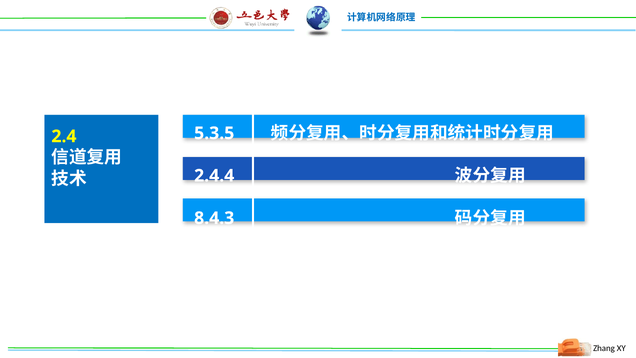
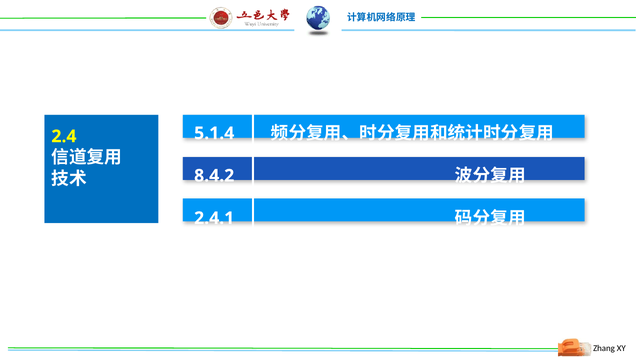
5.3.5: 5.3.5 -> 5.1.4
2.4.4: 2.4.4 -> 8.4.2
8.4.3: 8.4.3 -> 2.4.1
